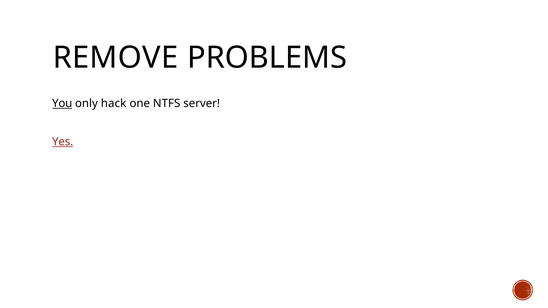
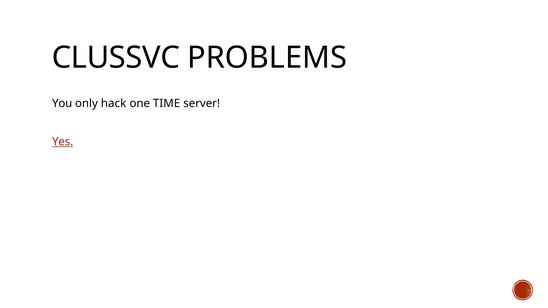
REMOVE: REMOVE -> CLUSSVC
You underline: present -> none
NTFS: NTFS -> TIME
